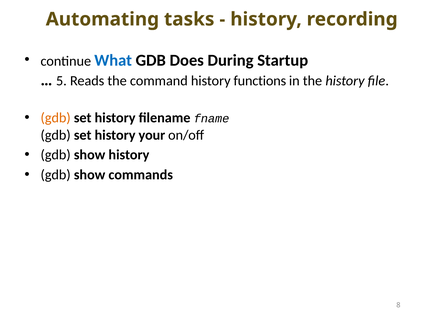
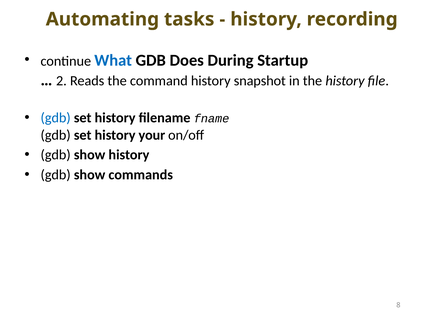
5: 5 -> 2
functions: functions -> snapshot
gdb at (56, 118) colour: orange -> blue
